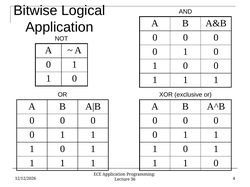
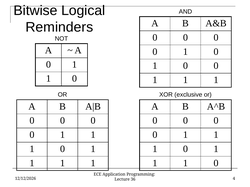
Application at (59, 27): Application -> Reminders
